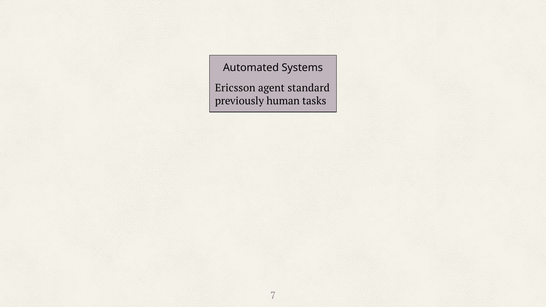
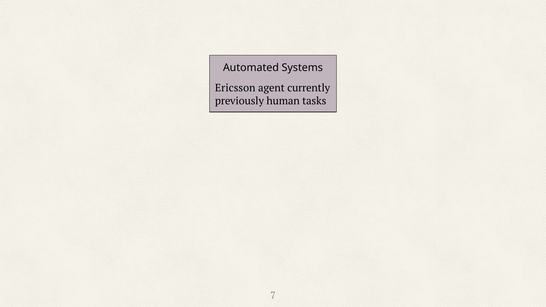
standard: standard -> currently
